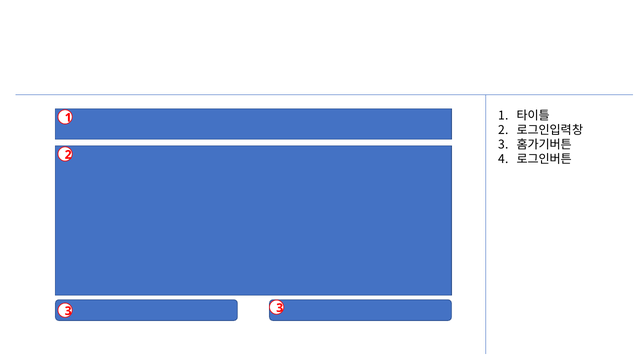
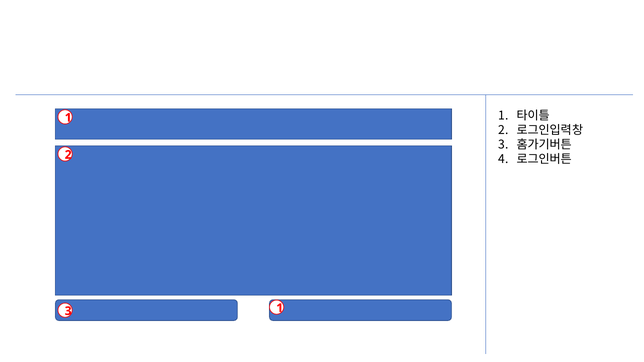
3 3: 3 -> 1
